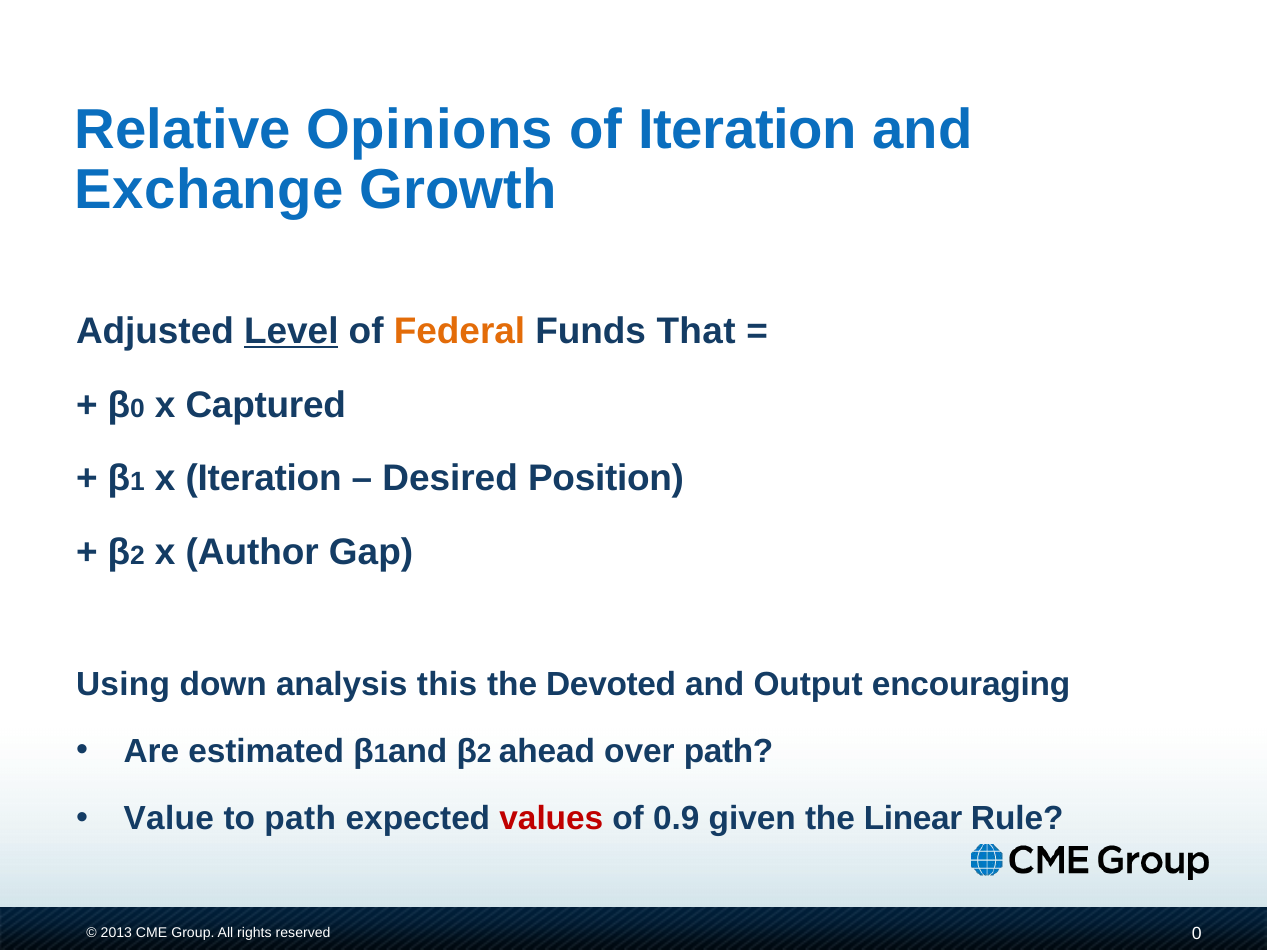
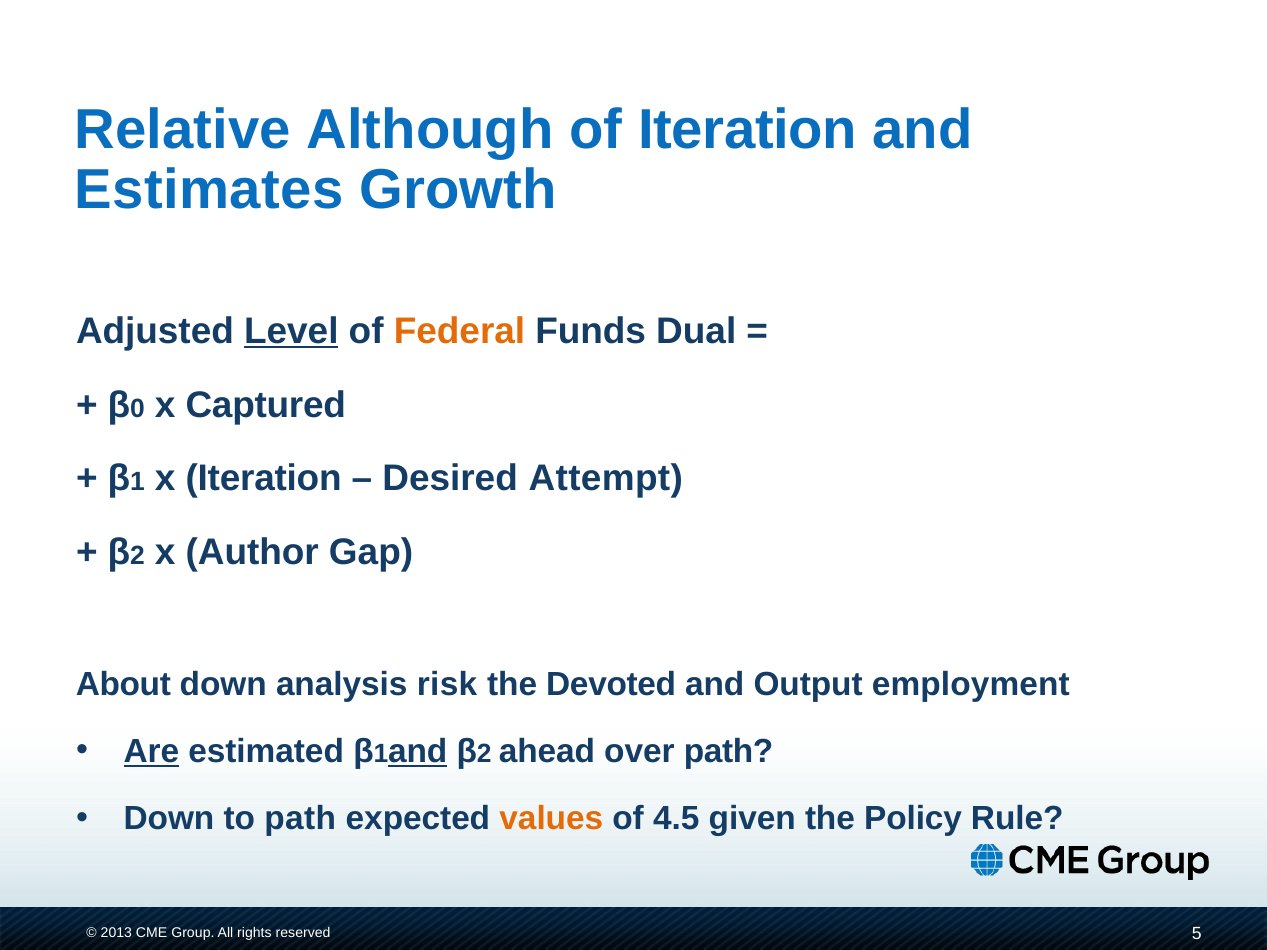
Opinions: Opinions -> Although
Exchange: Exchange -> Estimates
That: That -> Dual
Position: Position -> Attempt
Using: Using -> About
this: this -> risk
encouraging: encouraging -> employment
Are underline: none -> present
and at (418, 752) underline: none -> present
Value at (169, 819): Value -> Down
values colour: red -> orange
0.9: 0.9 -> 4.5
Linear: Linear -> Policy
0 at (1197, 934): 0 -> 5
